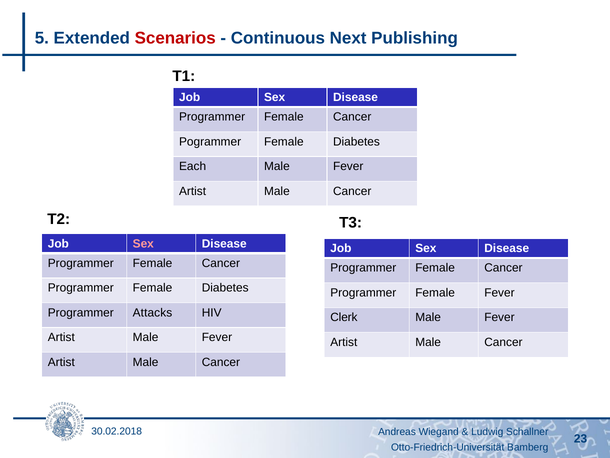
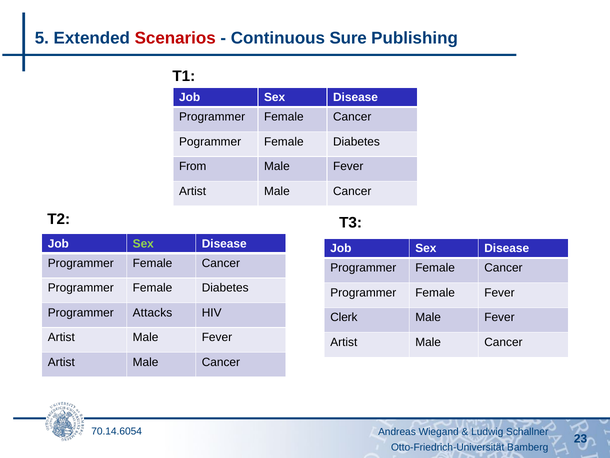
Next: Next -> Sure
Each: Each -> From
Sex at (143, 243) colour: pink -> light green
30.02.2018: 30.02.2018 -> 70.14.6054
